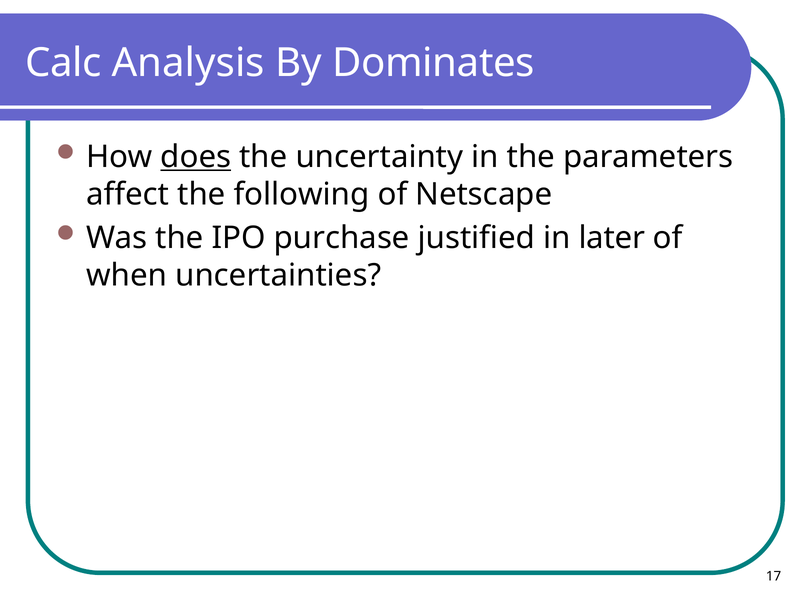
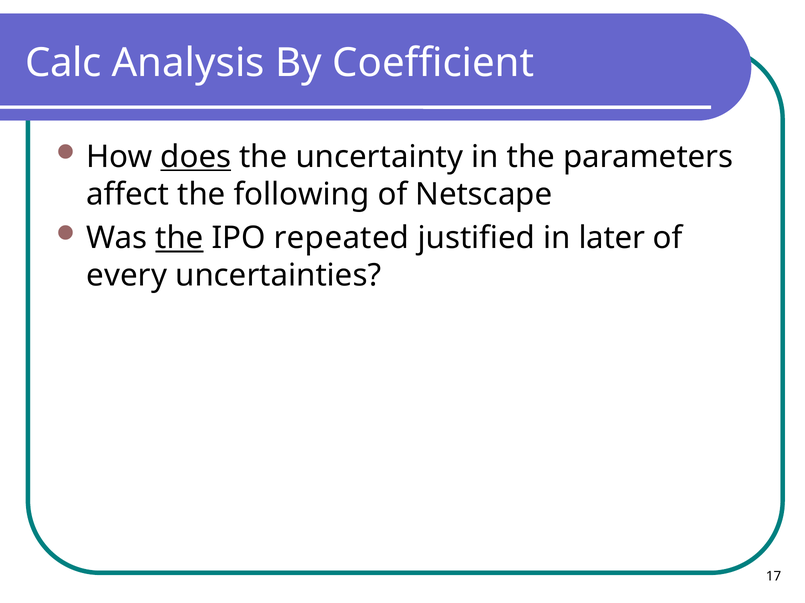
Dominates: Dominates -> Coefficient
the at (179, 238) underline: none -> present
purchase: purchase -> repeated
when: when -> every
